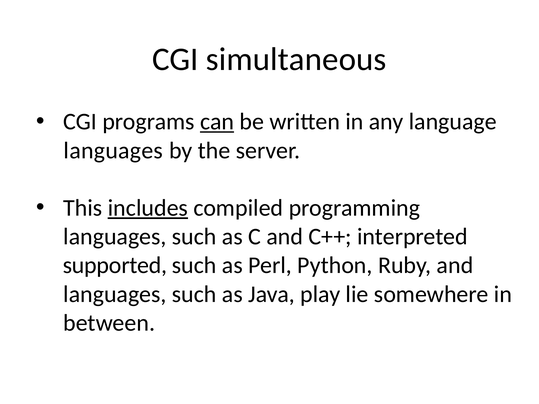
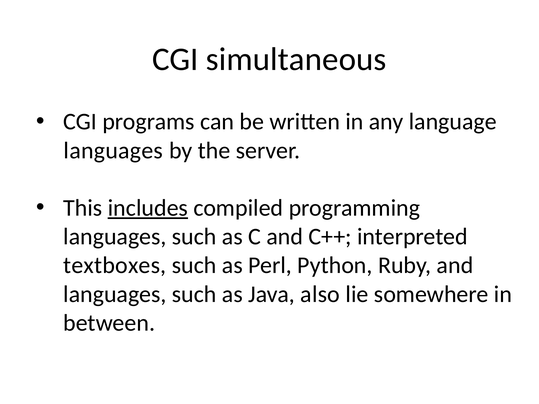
can underline: present -> none
supported: supported -> textboxes
play: play -> also
